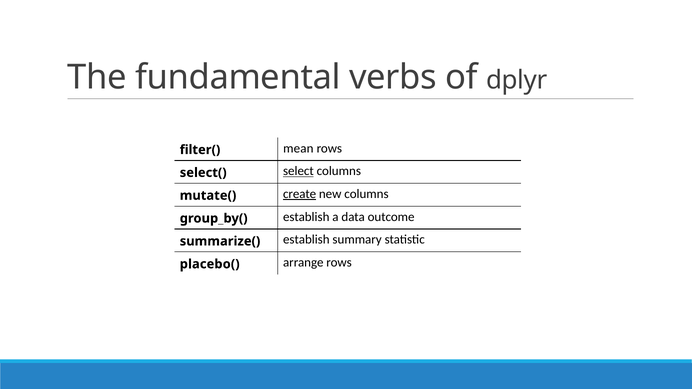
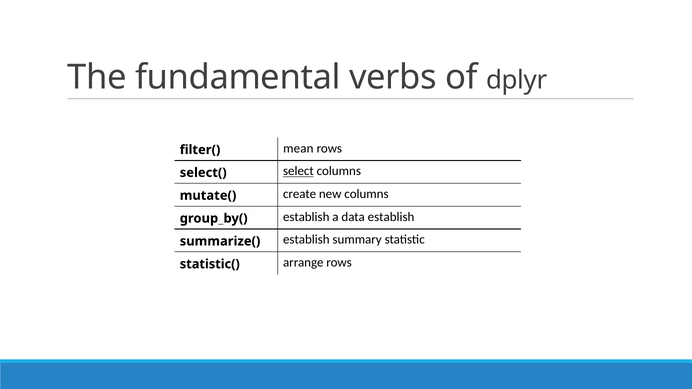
create underline: present -> none
data outcome: outcome -> establish
placebo(: placebo( -> statistic(
